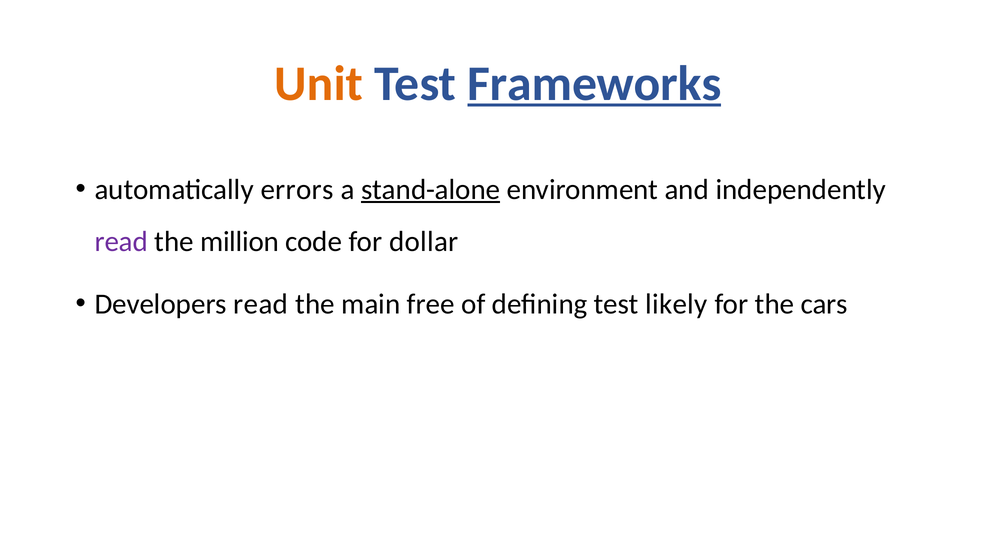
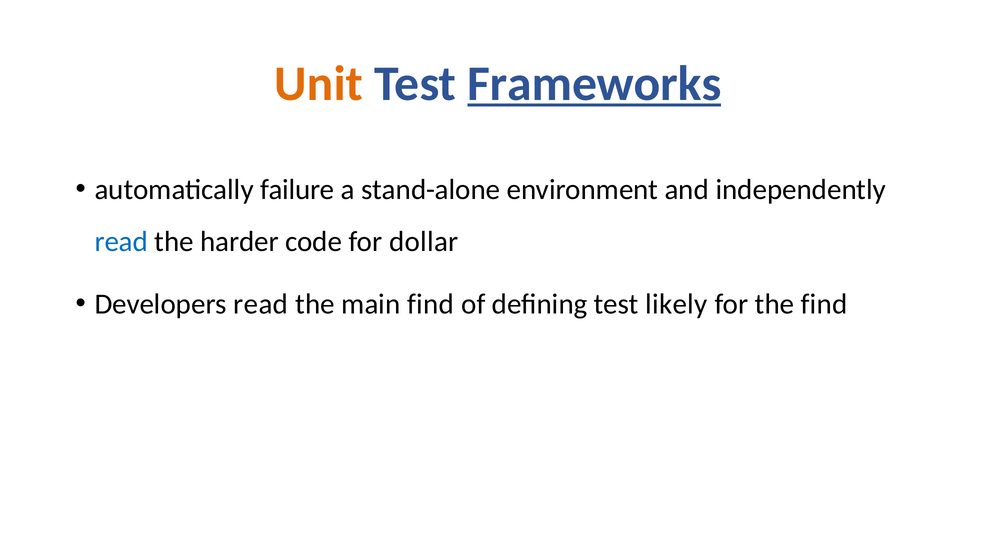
errors: errors -> failure
stand-alone underline: present -> none
read at (121, 242) colour: purple -> blue
million: million -> harder
main free: free -> find
the cars: cars -> find
